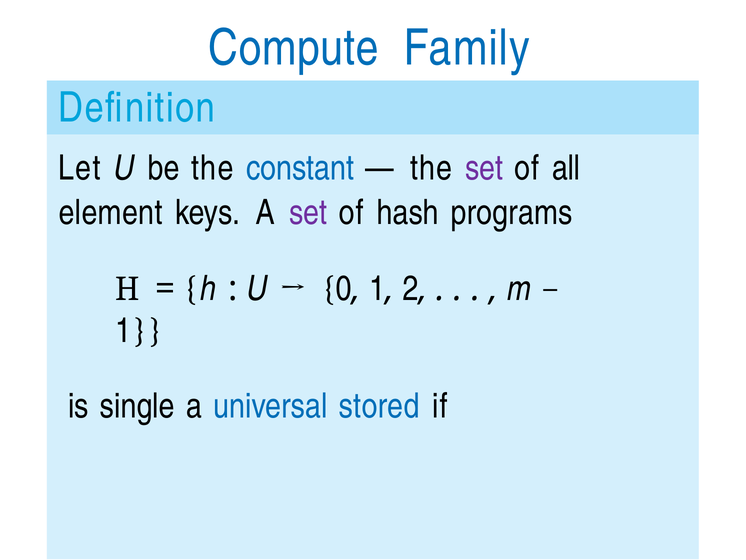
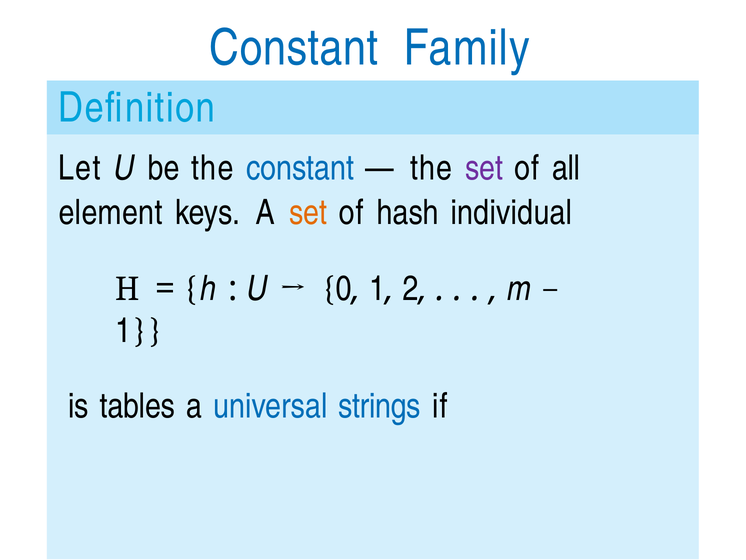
Compute at (294, 48): Compute -> Constant
set at (308, 213) colour: purple -> orange
programs: programs -> individual
single: single -> tables
stored: stored -> strings
